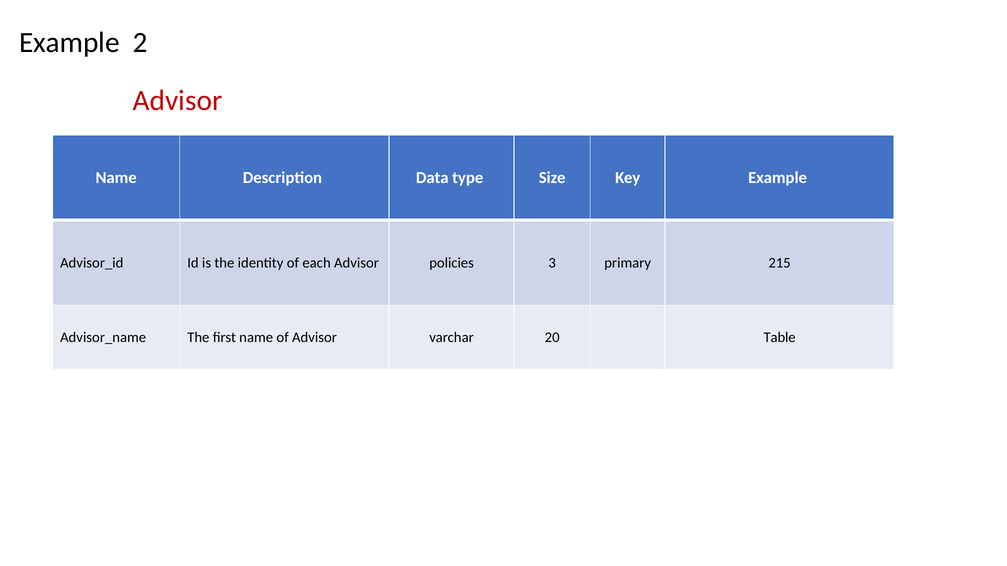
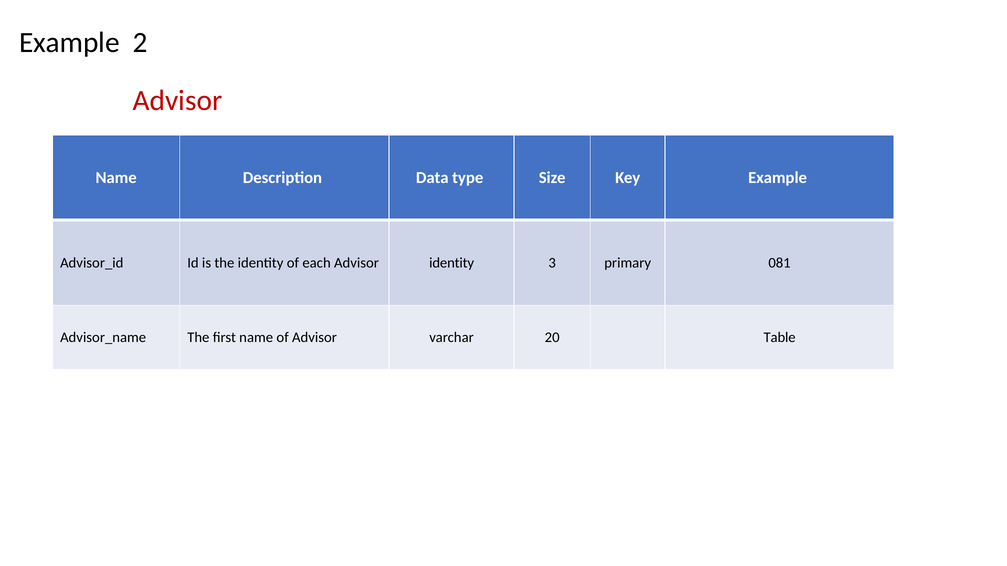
Advisor policies: policies -> identity
215: 215 -> 081
